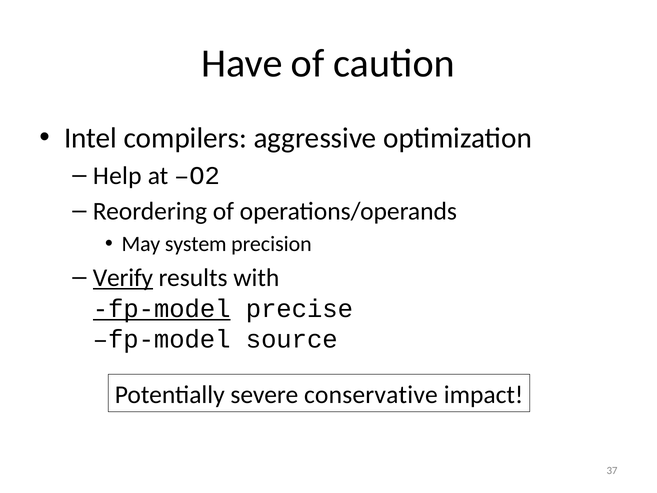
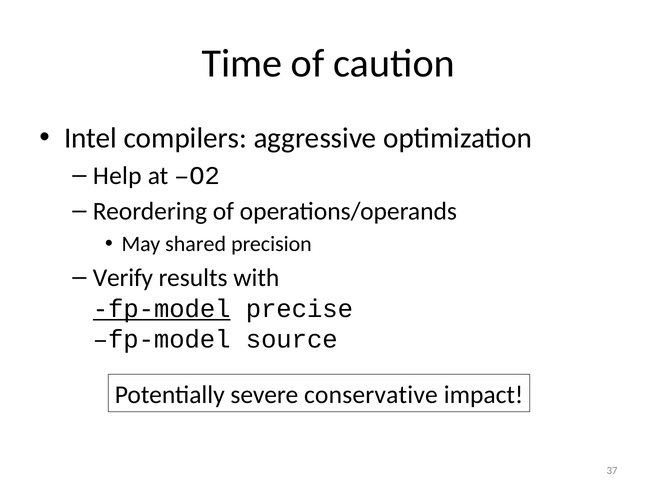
Have: Have -> Time
system: system -> shared
Verify underline: present -> none
